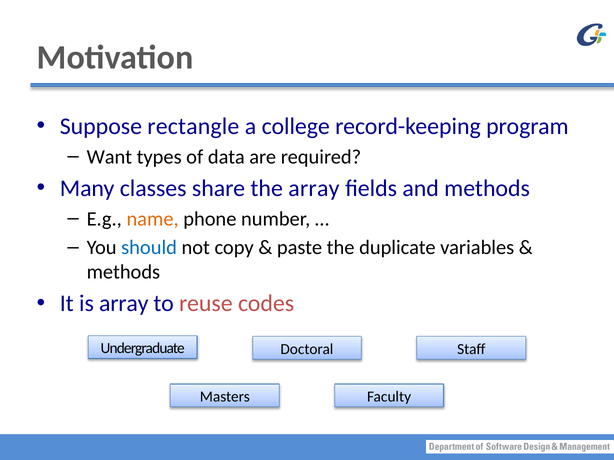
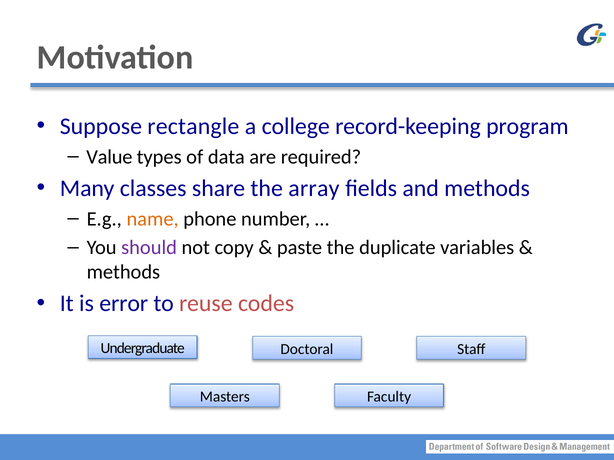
Want: Want -> Value
should colour: blue -> purple
is array: array -> error
